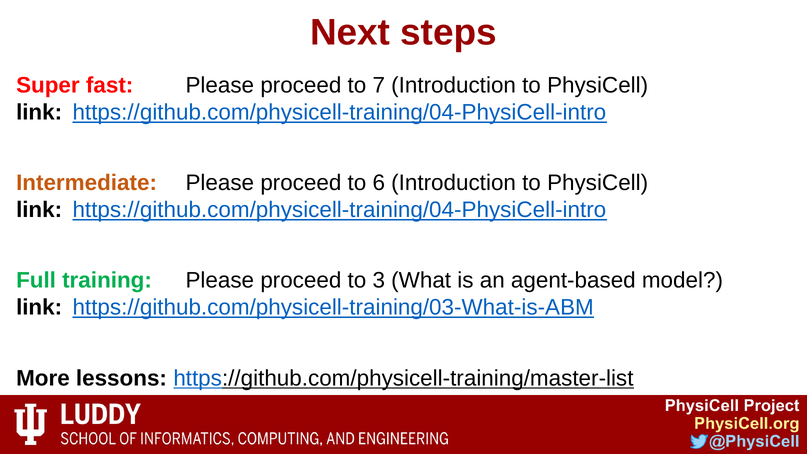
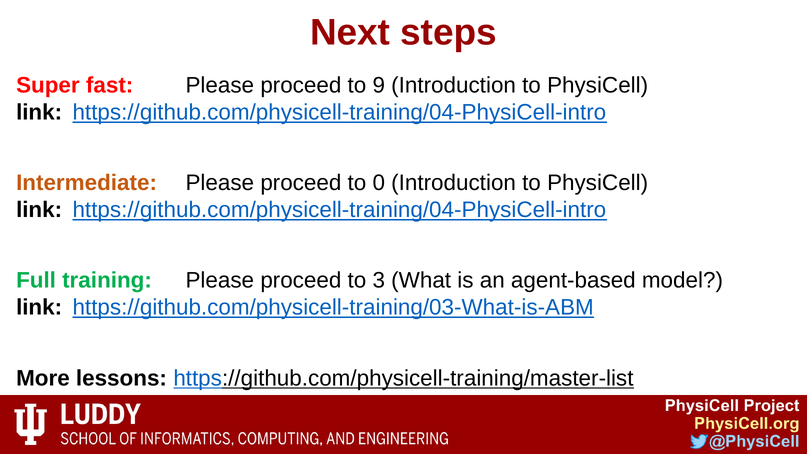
7: 7 -> 9
6: 6 -> 0
